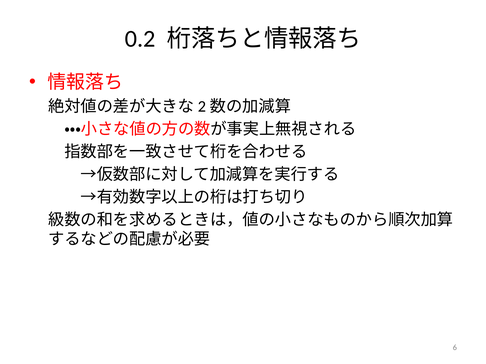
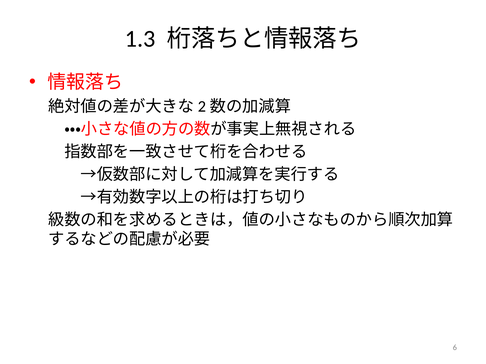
0.2: 0.2 -> 1.3
